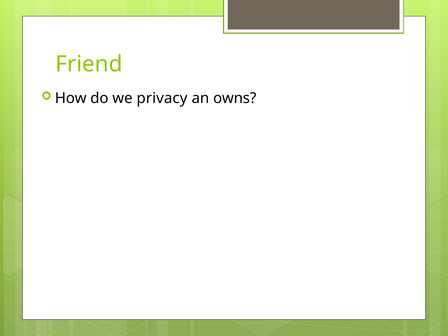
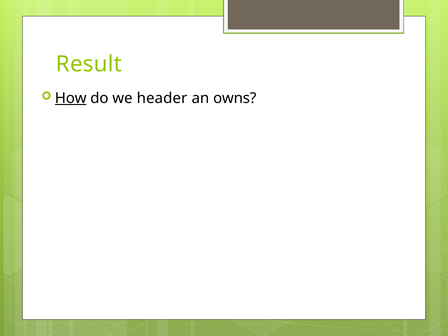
Friend: Friend -> Result
How underline: none -> present
privacy: privacy -> header
